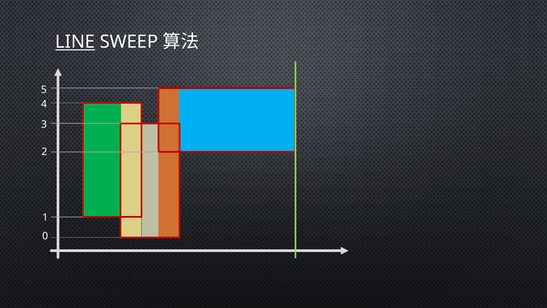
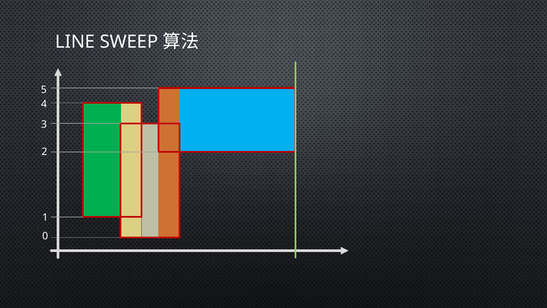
LINE underline: present -> none
